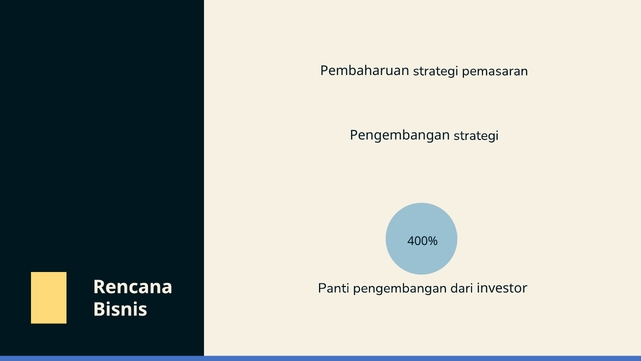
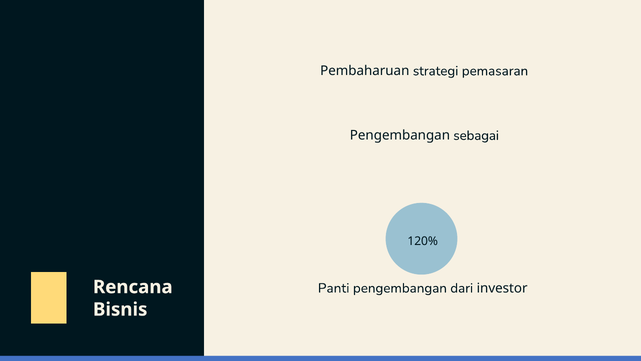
Pengembangan strategi: strategi -> sebagai
400%: 400% -> 120%
